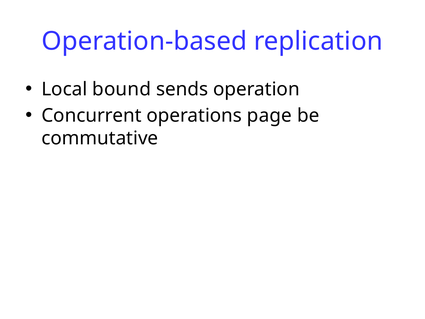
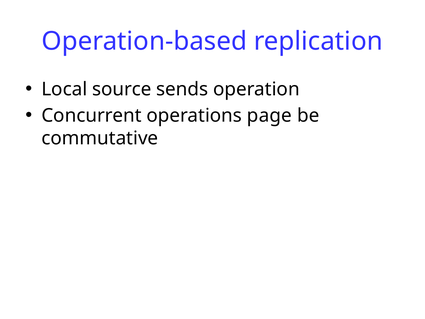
bound: bound -> source
